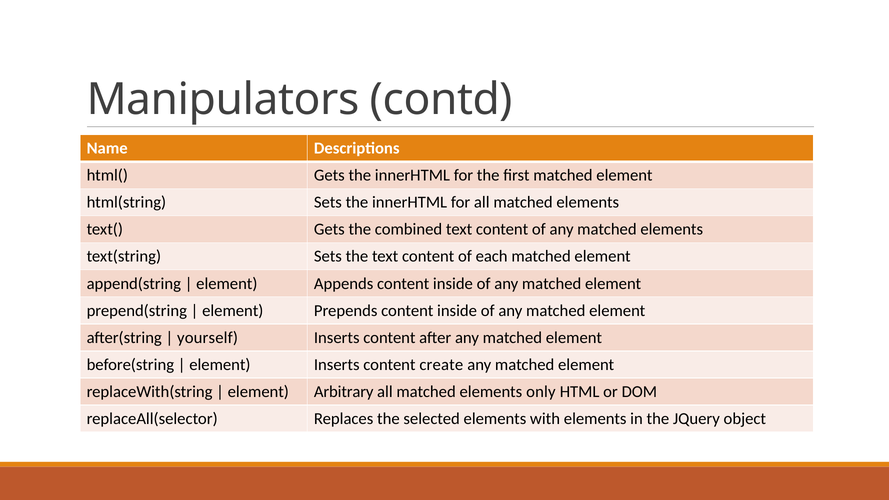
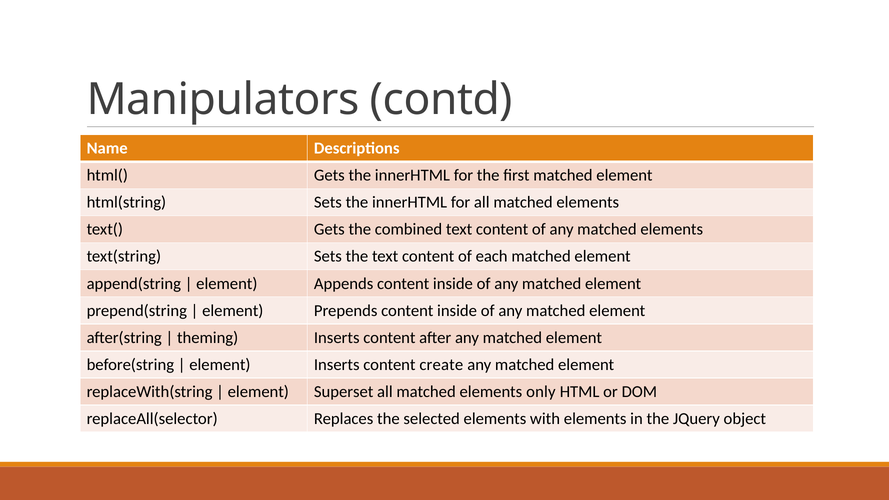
yourself: yourself -> theming
Arbitrary: Arbitrary -> Superset
